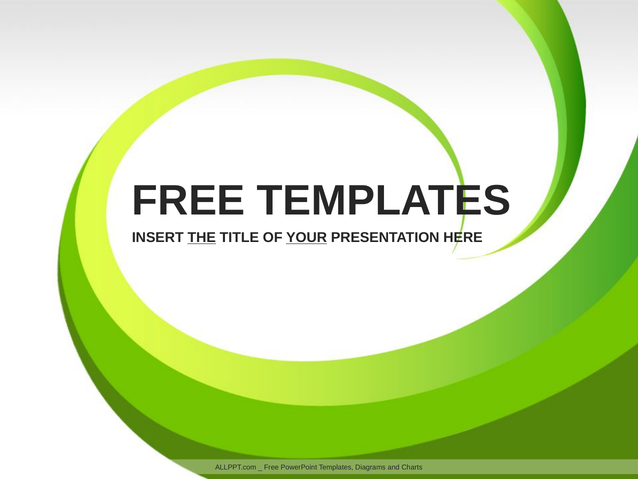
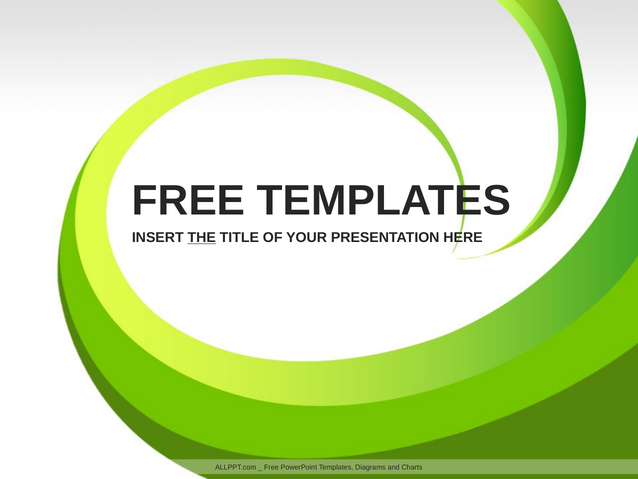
YOUR underline: present -> none
